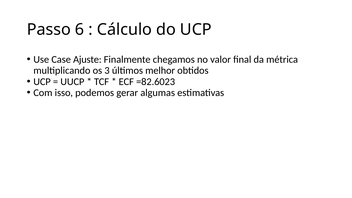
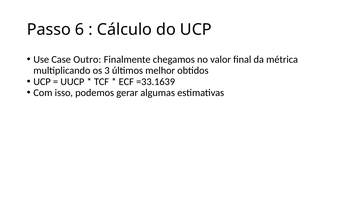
Ajuste: Ajuste -> Outro
=82.6023: =82.6023 -> =33.1639
